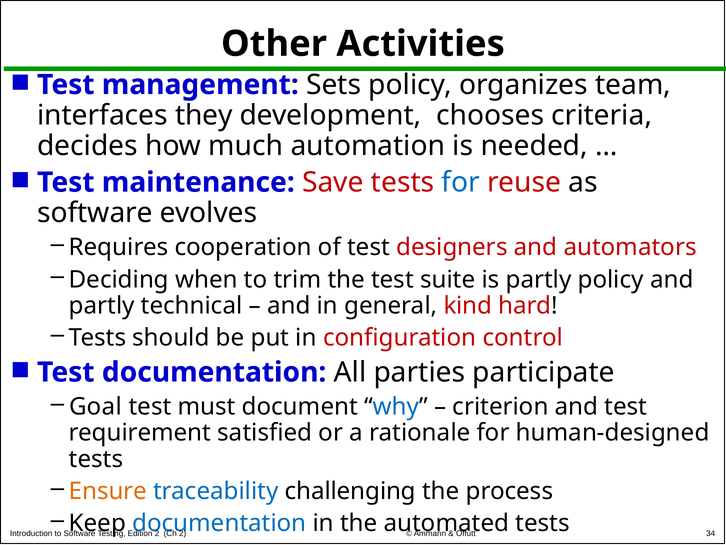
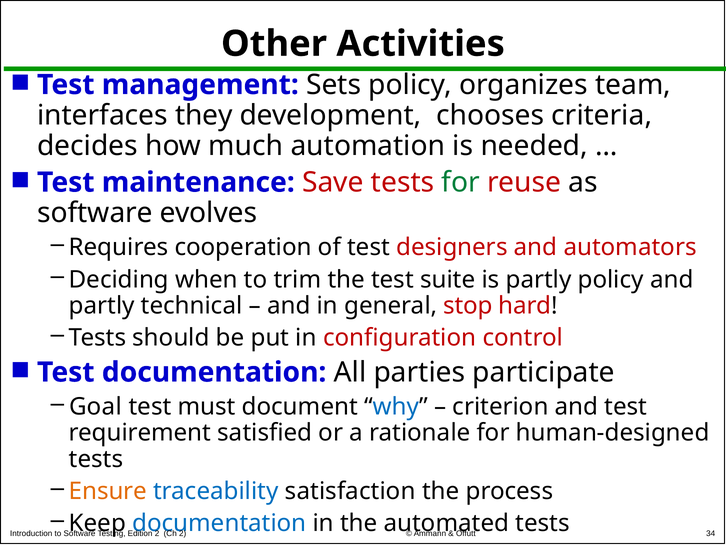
for at (461, 182) colour: blue -> green
kind: kind -> stop
challenging: challenging -> satisfaction
